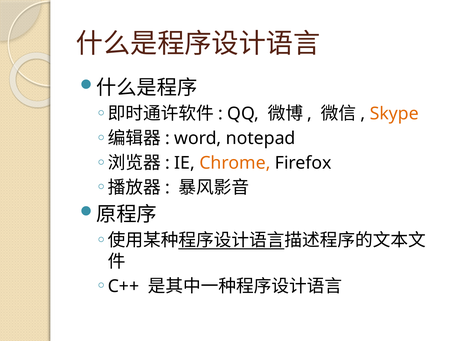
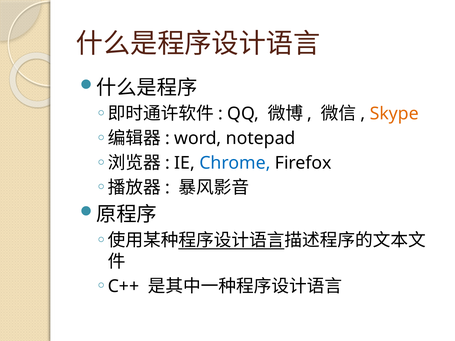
Chrome colour: orange -> blue
